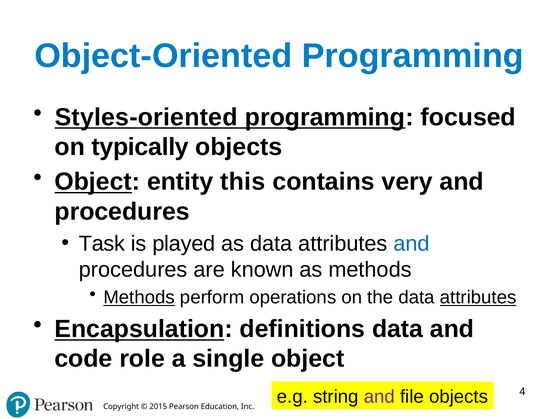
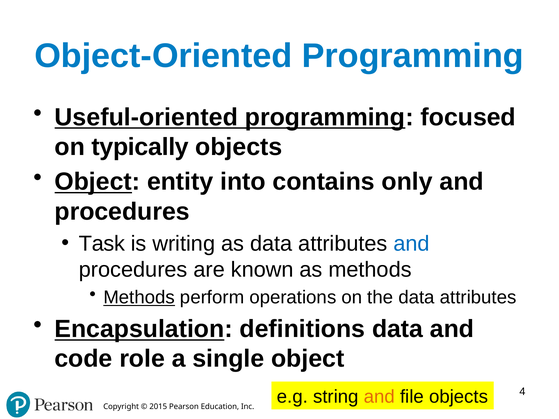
Styles-oriented: Styles-oriented -> Useful-oriented
this: this -> into
very: very -> only
played: played -> writing
attributes at (478, 298) underline: present -> none
and at (379, 397) colour: purple -> orange
